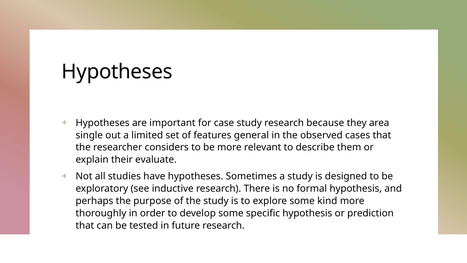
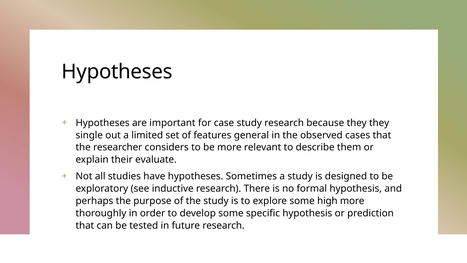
they area: area -> they
kind: kind -> high
